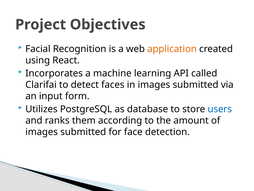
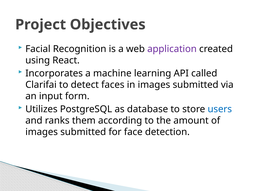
application colour: orange -> purple
